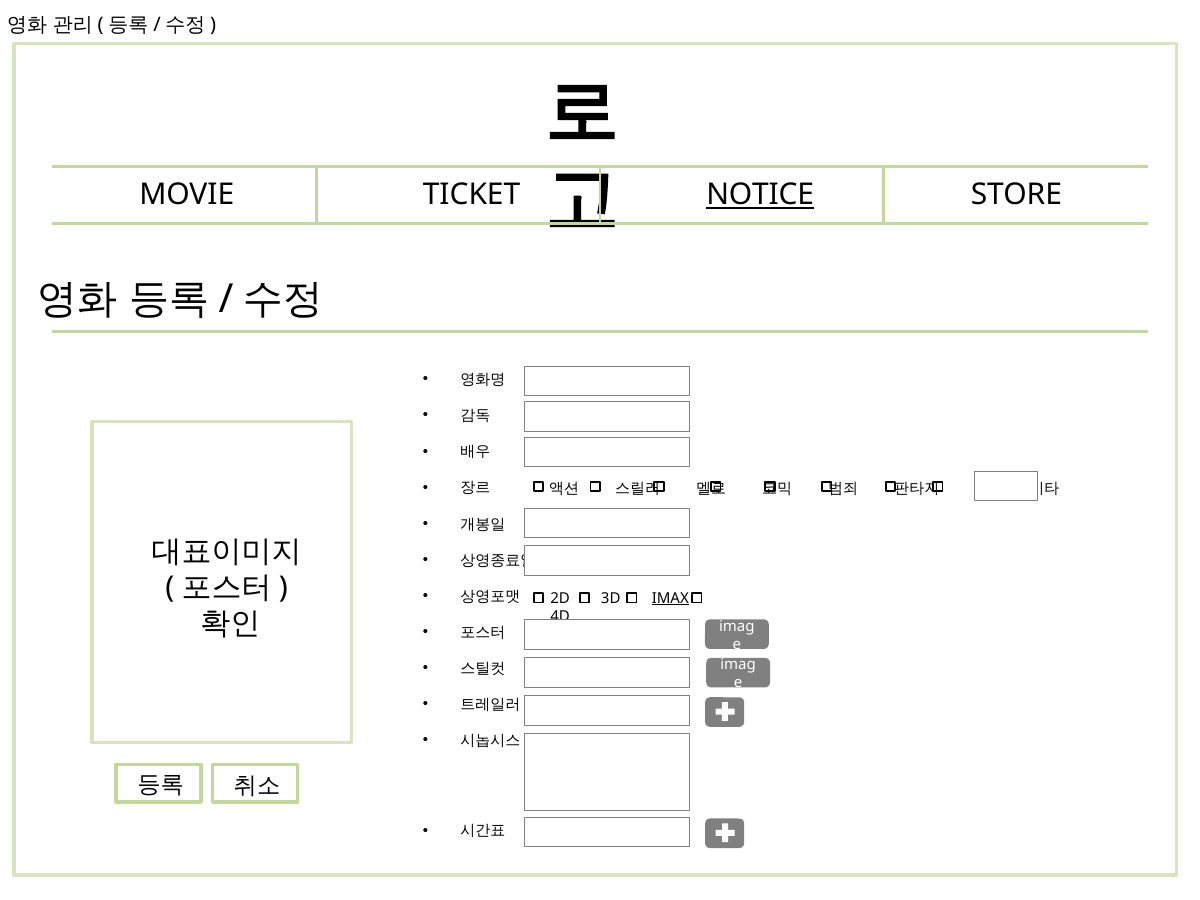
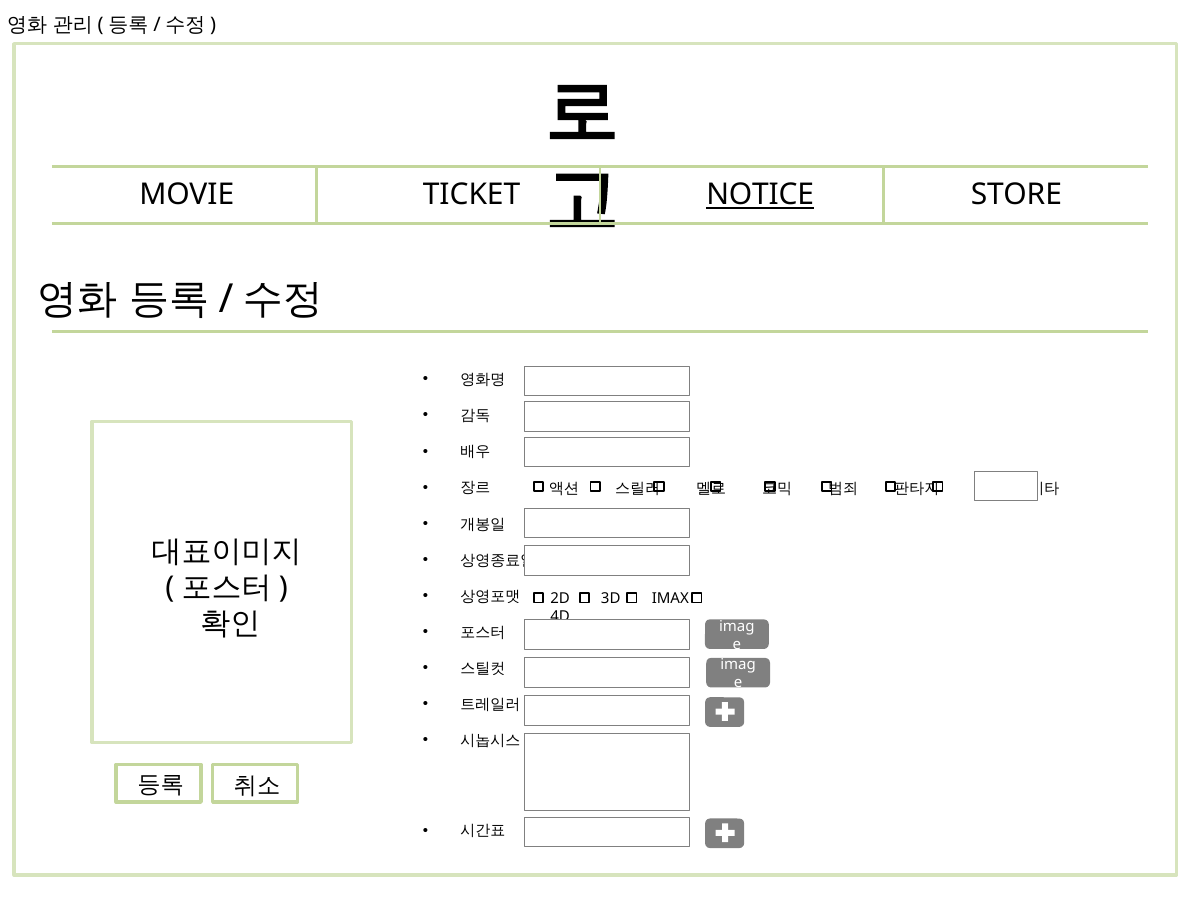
IMAX underline: present -> none
